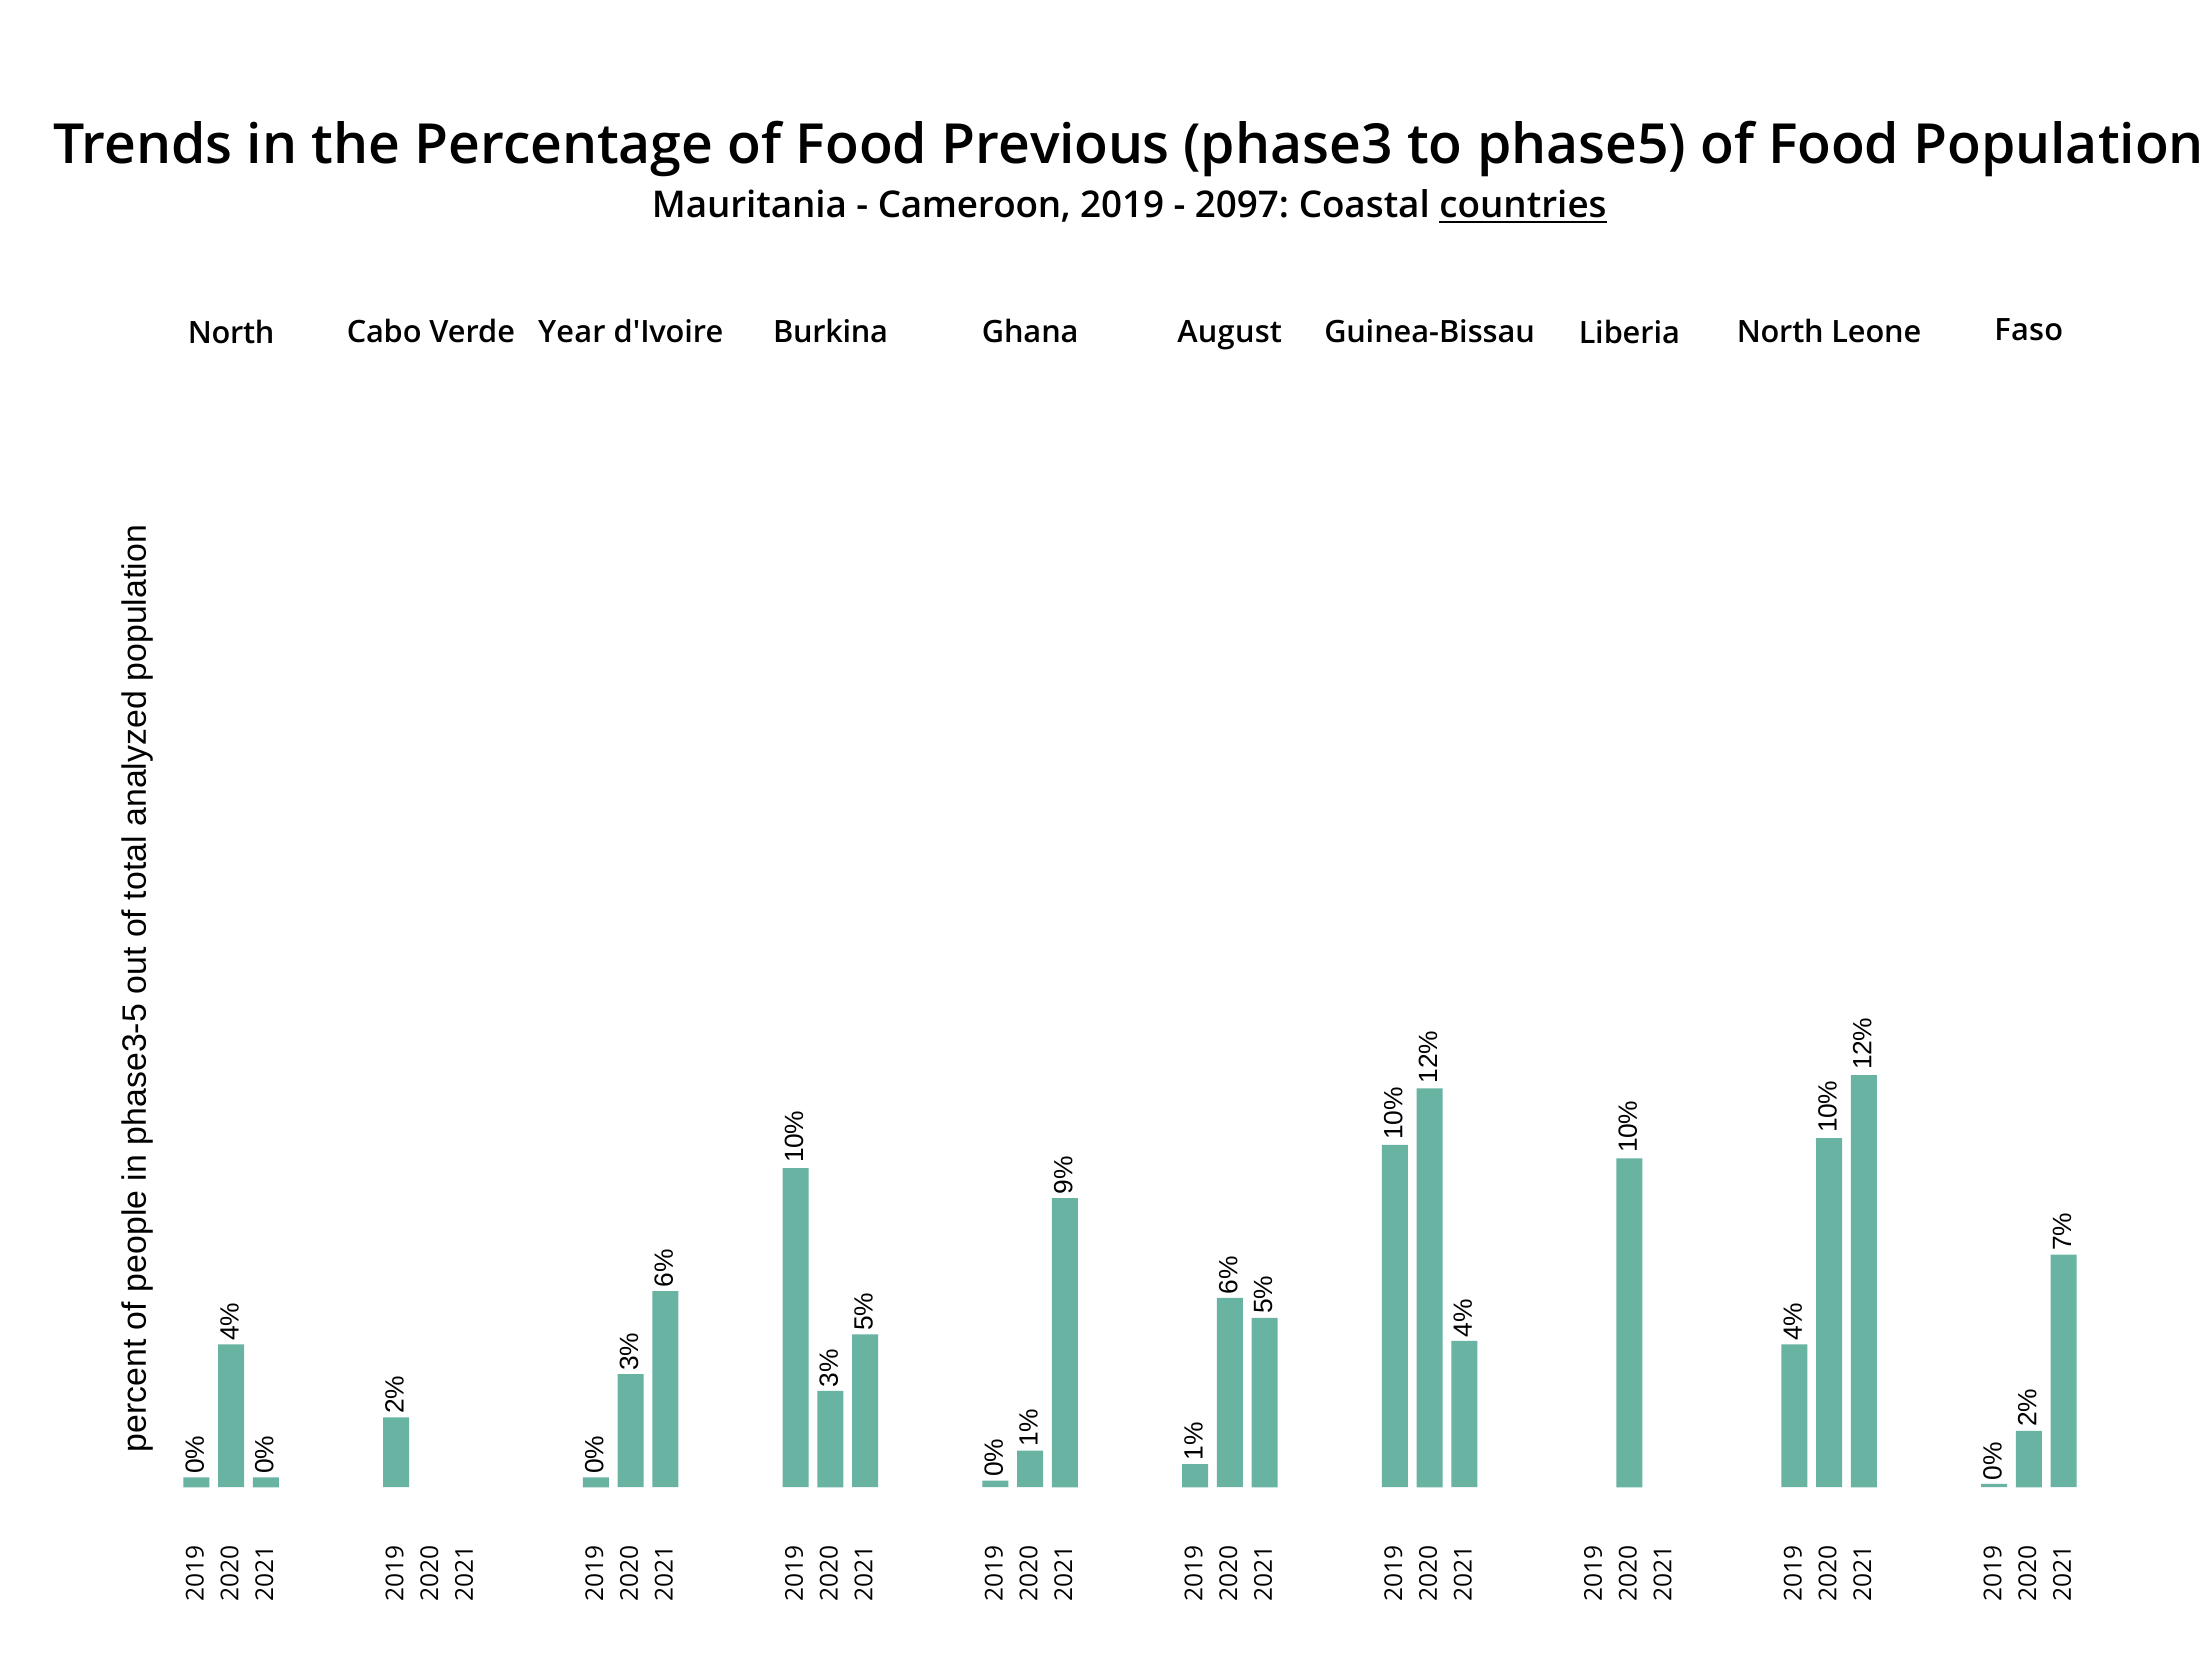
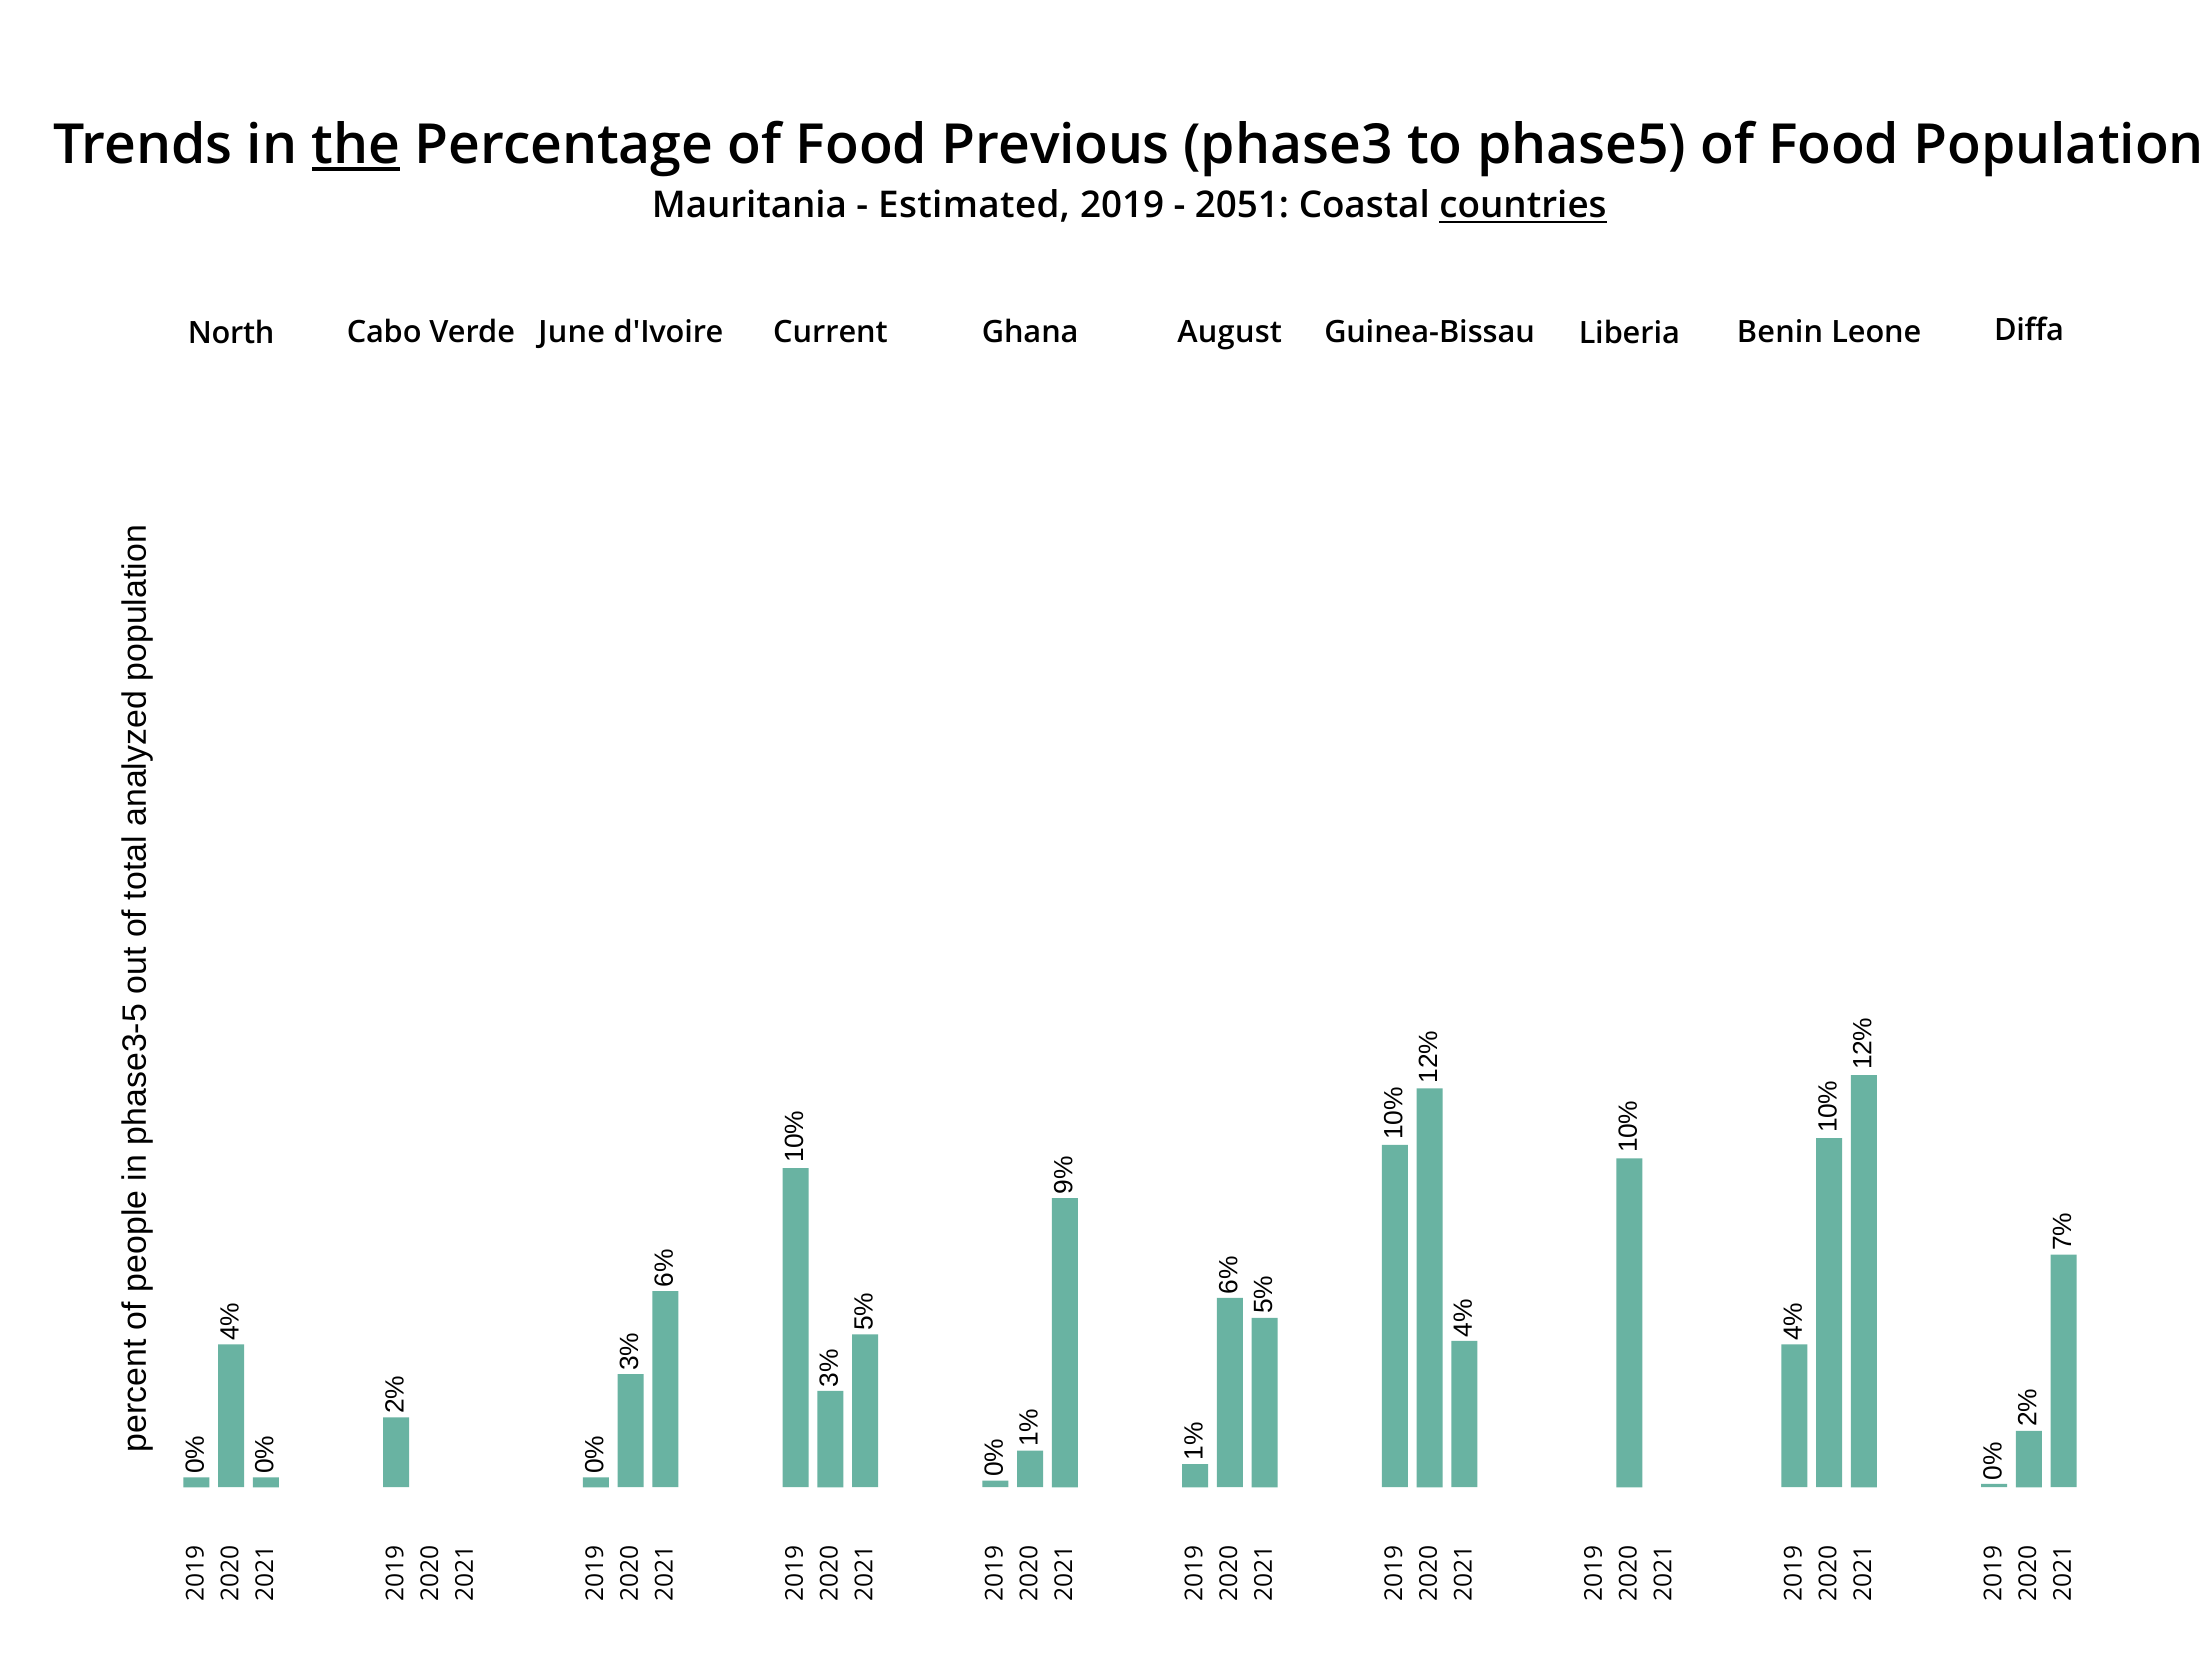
the underline: none -> present
Cameroon: Cameroon -> Estimated
2097: 2097 -> 2051
Year: Year -> June
Burkina: Burkina -> Current
Liberia North: North -> Benin
Faso: Faso -> Diffa
